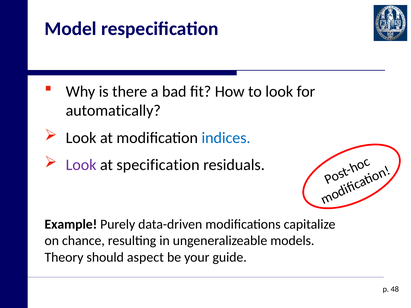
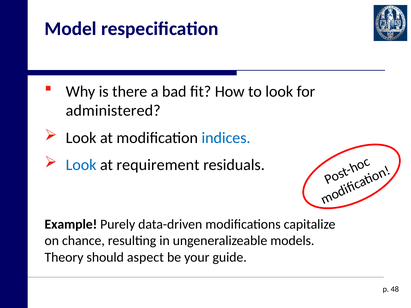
automatically: automatically -> administered
Look at (81, 165) colour: purple -> blue
specification: specification -> requirement
